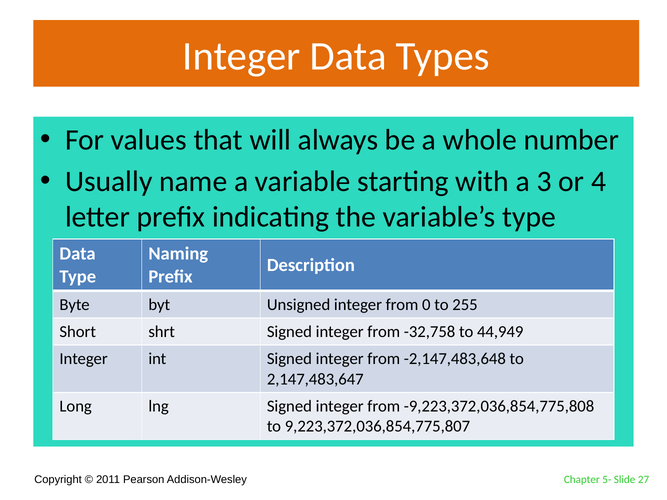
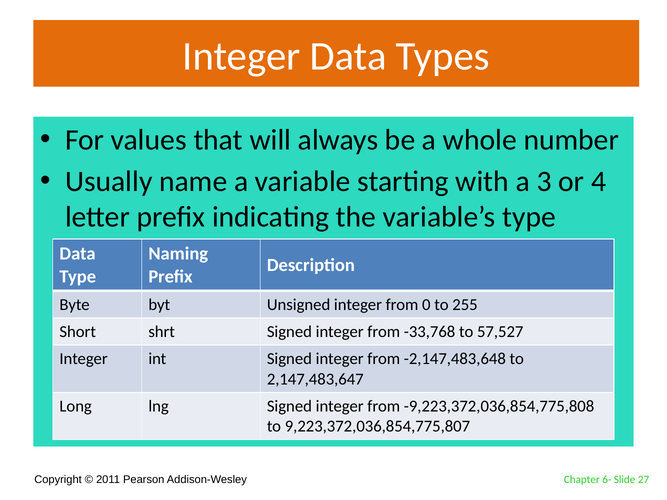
-32,758: -32,758 -> -33,768
44,949: 44,949 -> 57,527
5-: 5- -> 6-
